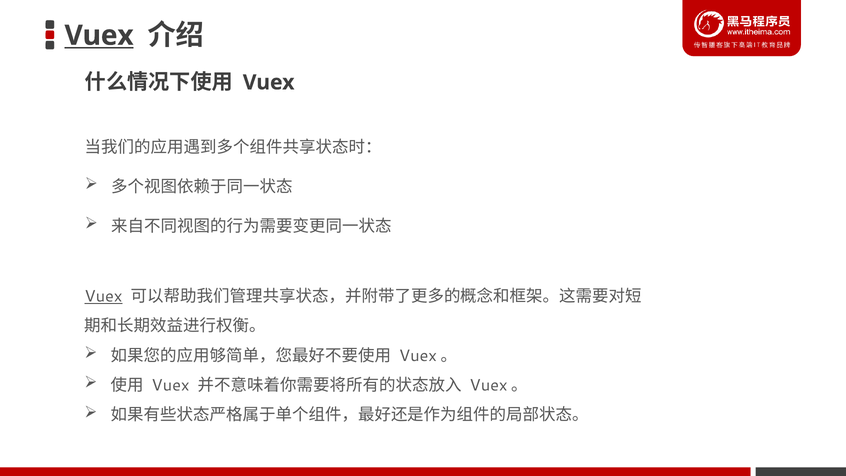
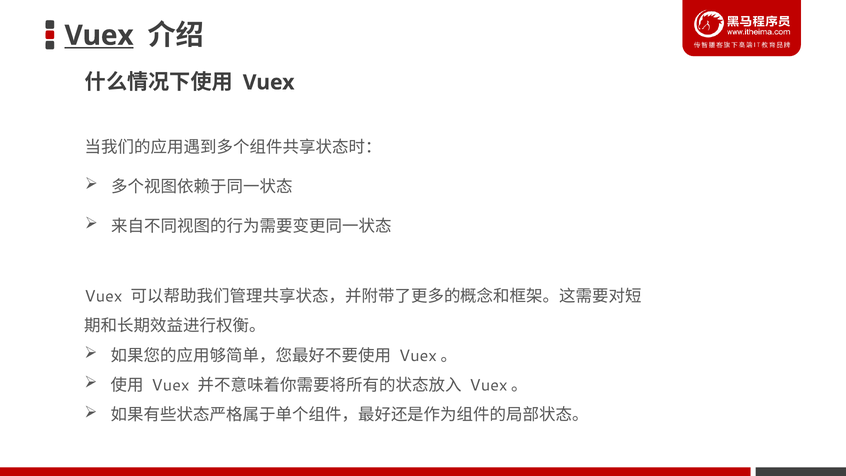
Vuex at (103, 296) underline: present -> none
